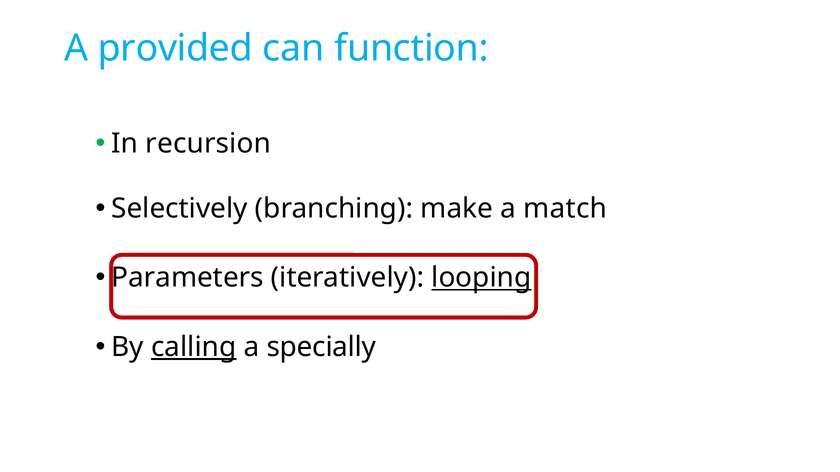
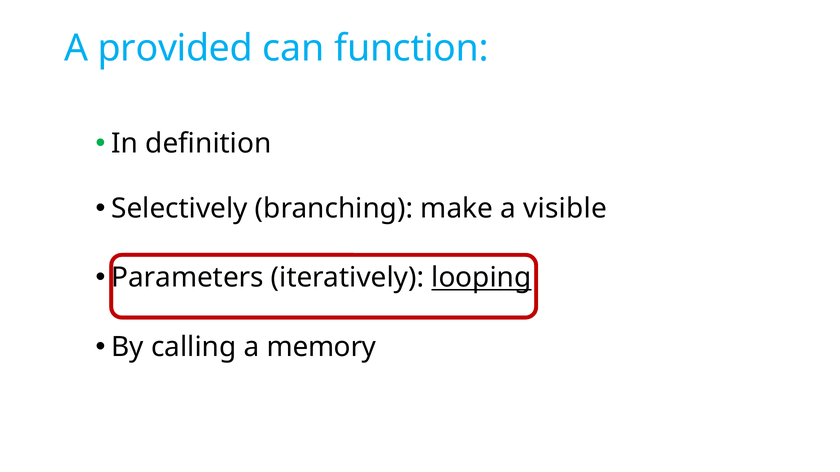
recursion: recursion -> definition
match: match -> visible
calling underline: present -> none
specially: specially -> memory
